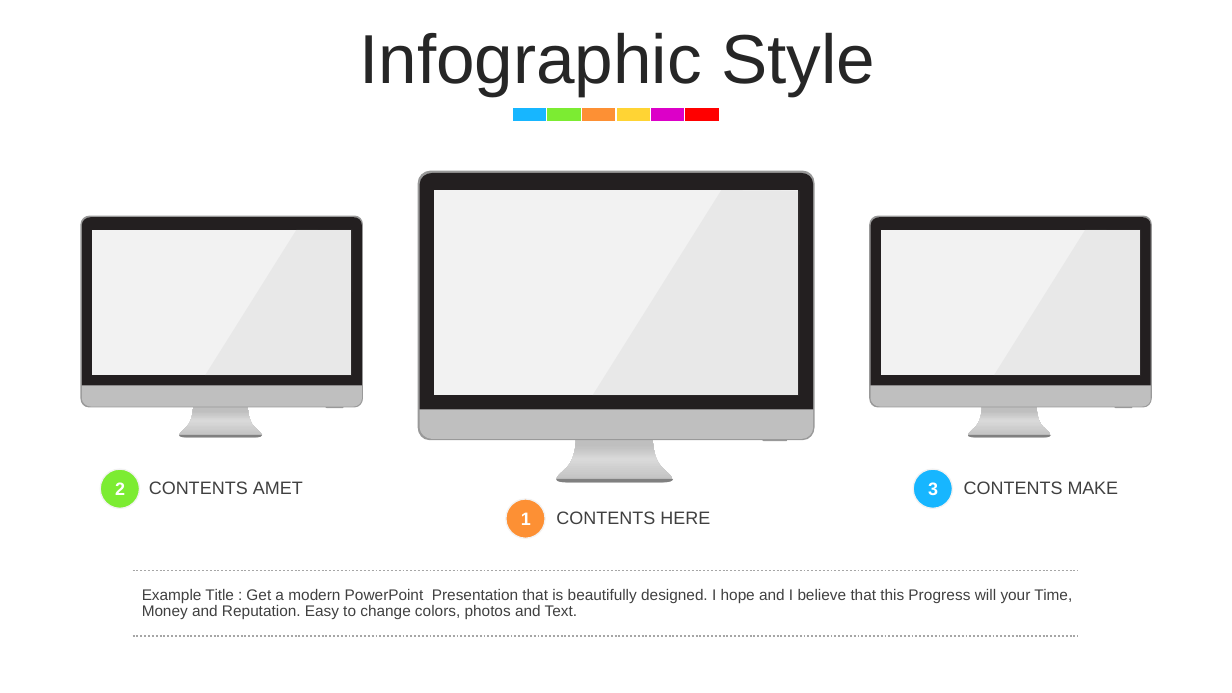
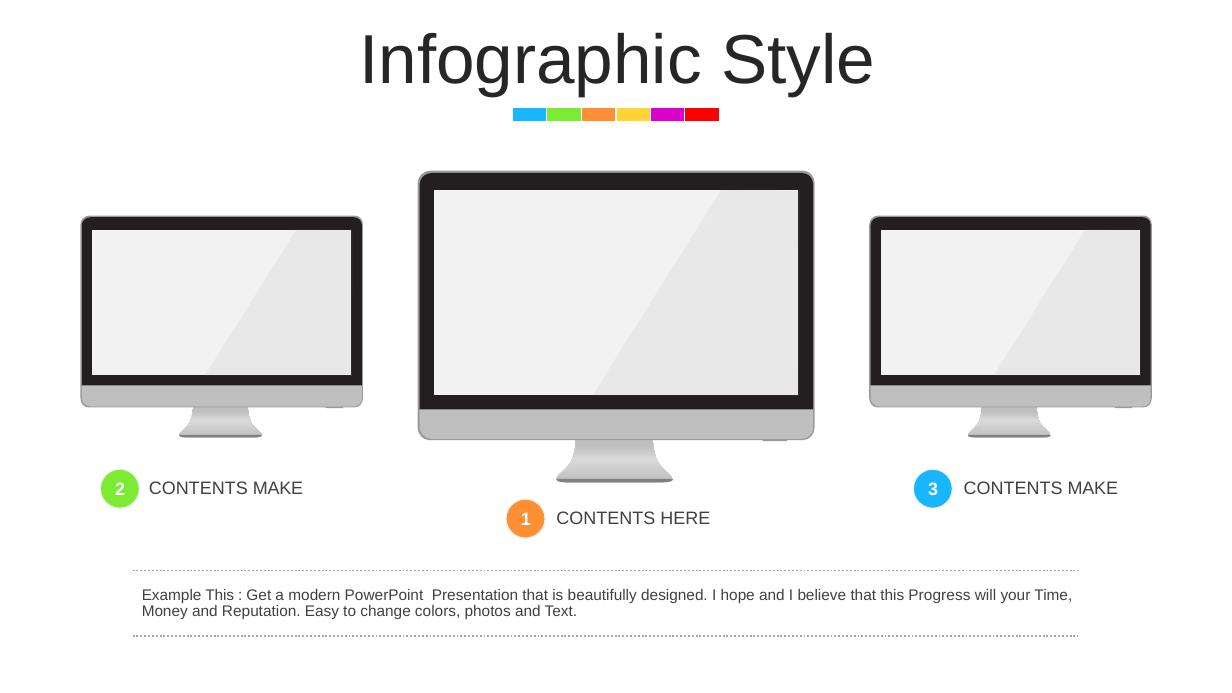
AMET at (278, 489): AMET -> MAKE
Example Title: Title -> This
